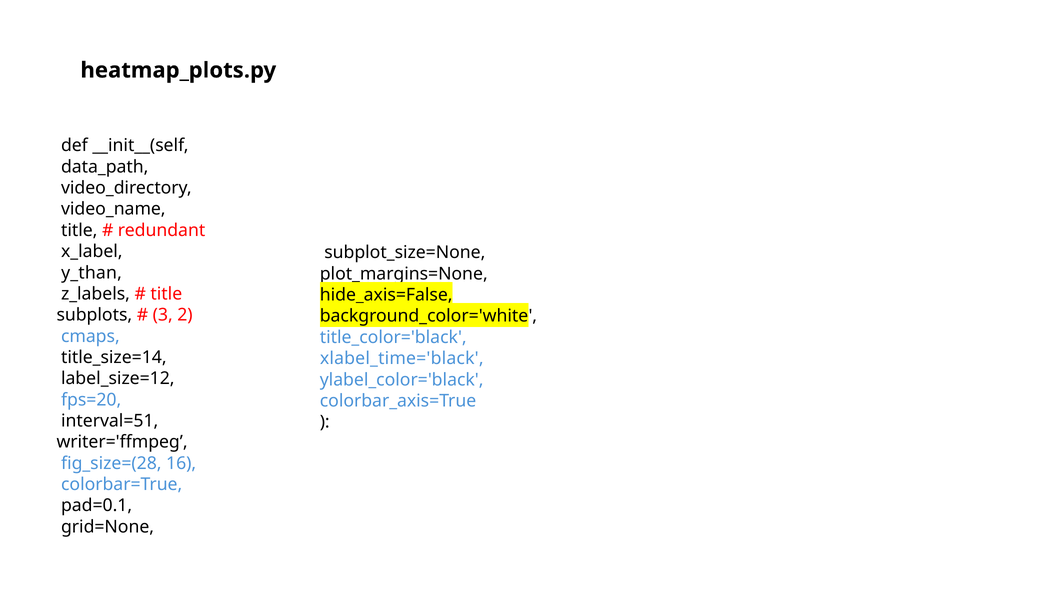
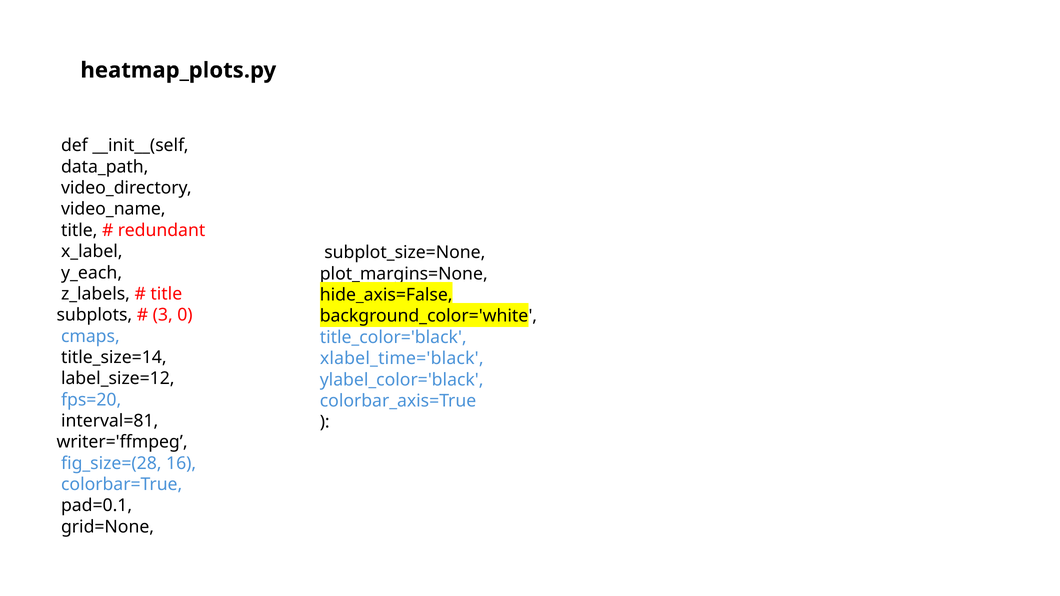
y_than: y_than -> y_each
2: 2 -> 0
interval=51: interval=51 -> interval=81
